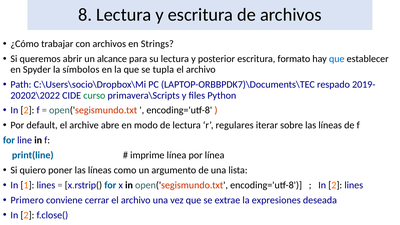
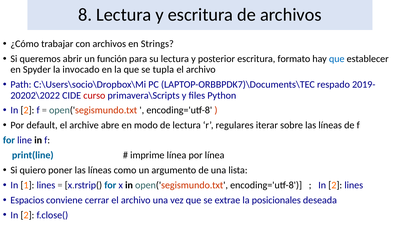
alcance: alcance -> función
símbolos: símbolos -> invocado
curso colour: green -> red
Primero: Primero -> Espacios
expresiones: expresiones -> posicionales
